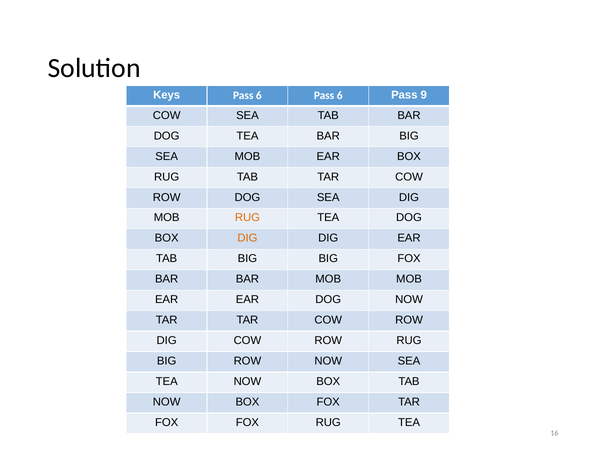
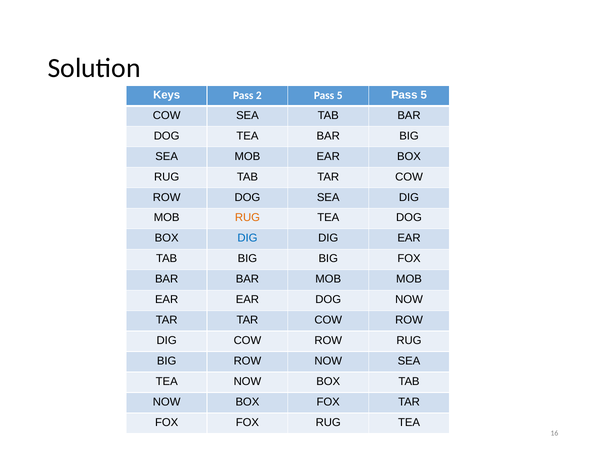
Keys Pass 6: 6 -> 2
6 at (340, 96): 6 -> 5
9 at (424, 95): 9 -> 5
DIG at (247, 238) colour: orange -> blue
